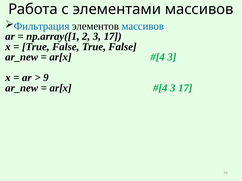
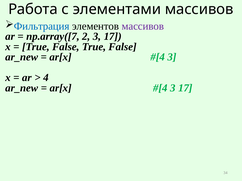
массивов at (143, 26) colour: blue -> purple
np.array([1: np.array([1 -> np.array([7
9: 9 -> 4
